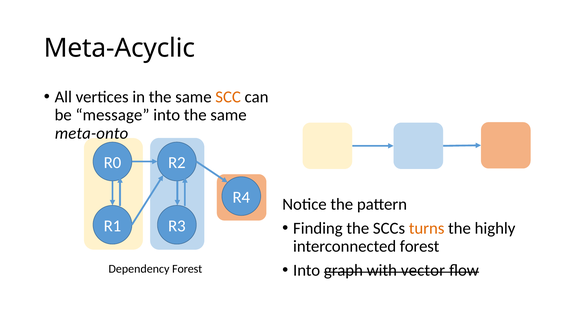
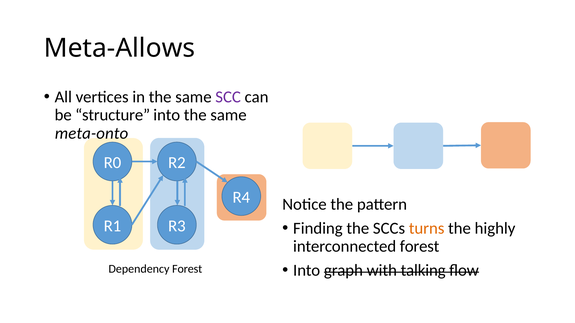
Meta-Acyclic: Meta-Acyclic -> Meta-Allows
SCC colour: orange -> purple
message: message -> structure
vector: vector -> talking
